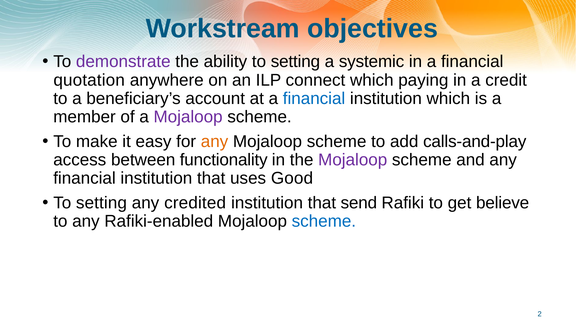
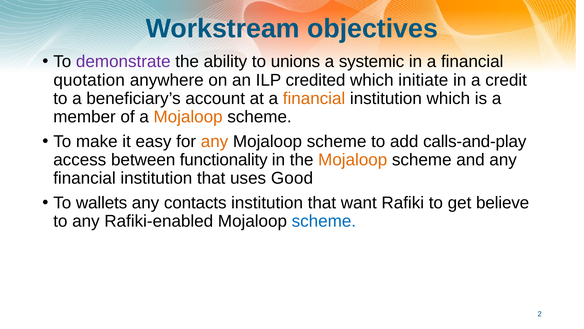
ability to setting: setting -> unions
connect: connect -> credited
paying: paying -> initiate
financial at (314, 98) colour: blue -> orange
Mojaloop at (188, 117) colour: purple -> orange
Mojaloop at (353, 160) colour: purple -> orange
setting at (101, 203): setting -> wallets
credited: credited -> contacts
send: send -> want
